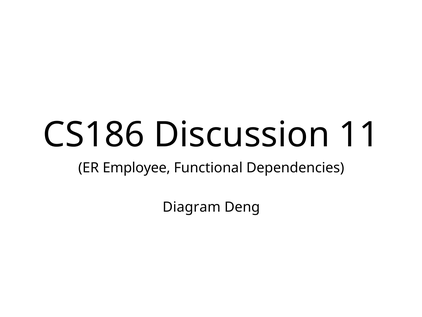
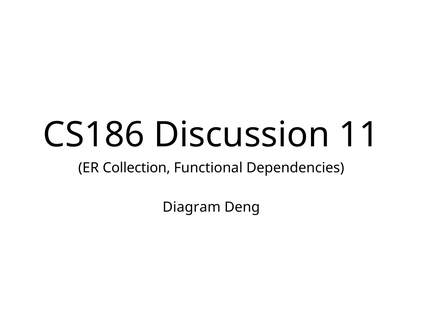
Employee: Employee -> Collection
